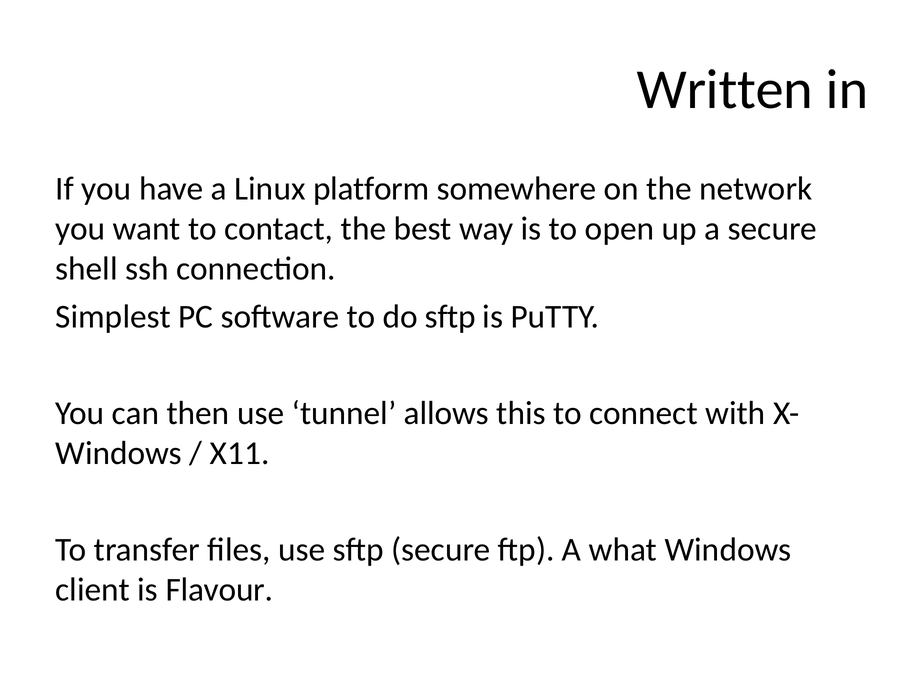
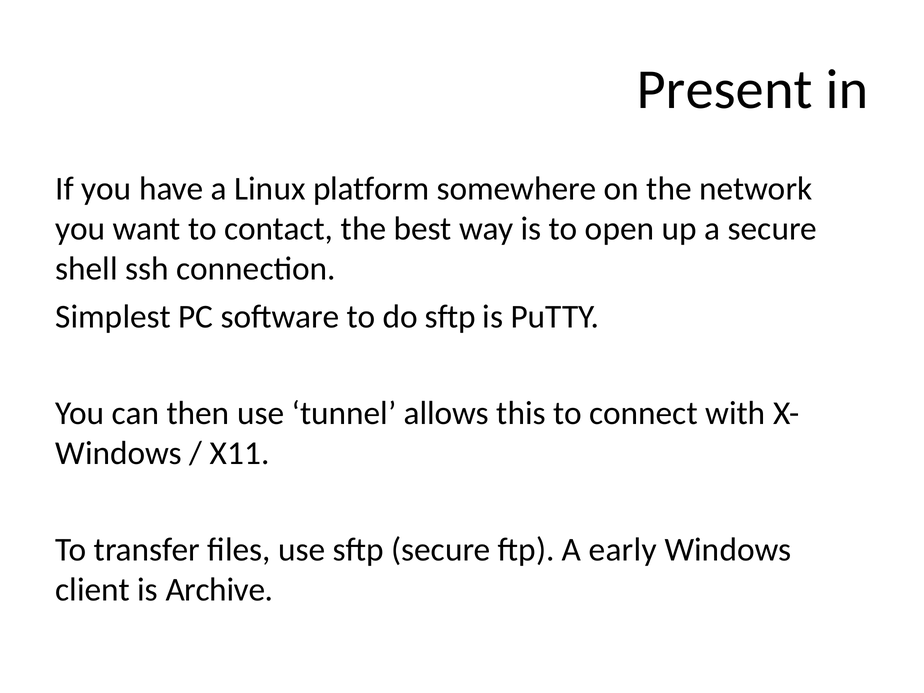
Written: Written -> Present
what: what -> early
Flavour: Flavour -> Archive
